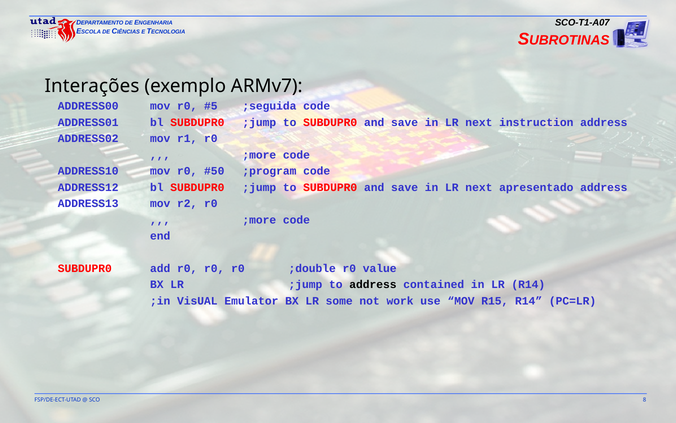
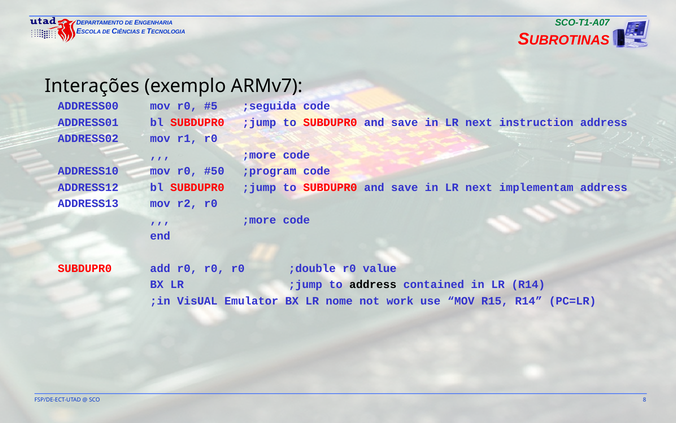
SCO-T1-A07 colour: black -> green
apresentado: apresentado -> implementam
some: some -> nome
